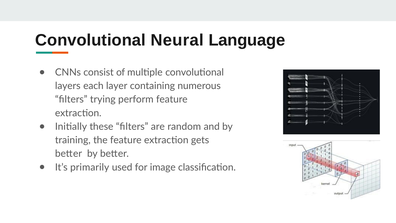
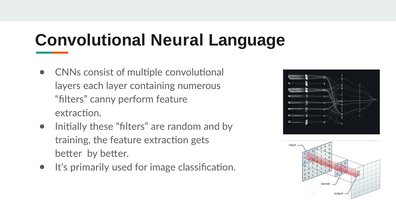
trying: trying -> canny
